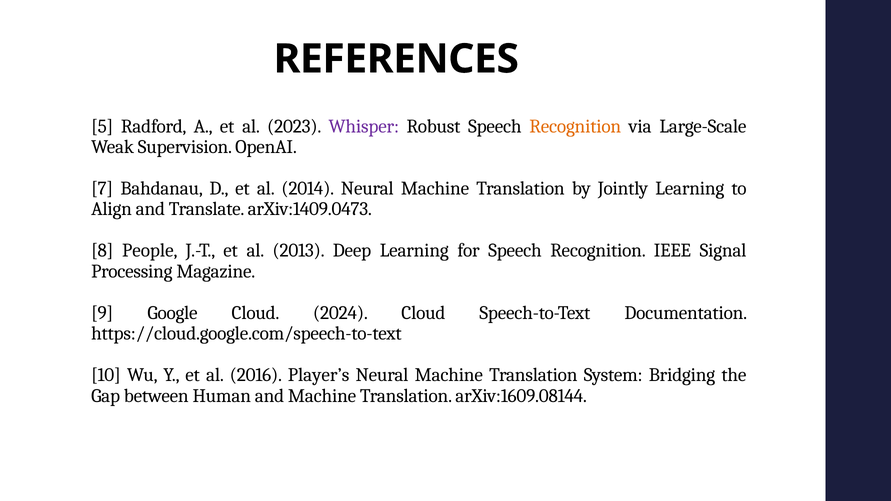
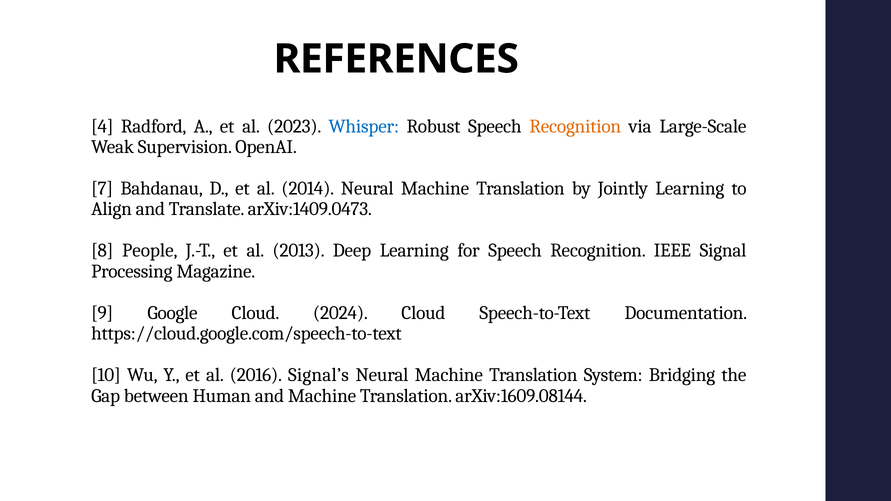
5: 5 -> 4
Whisper colour: purple -> blue
Player’s: Player’s -> Signal’s
